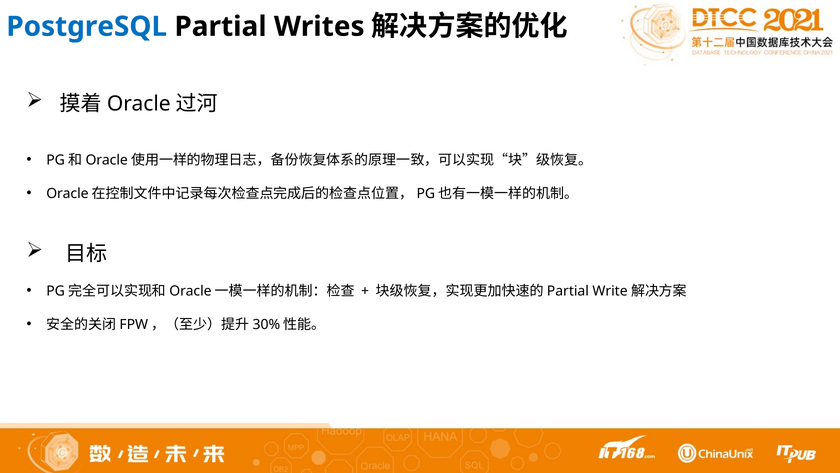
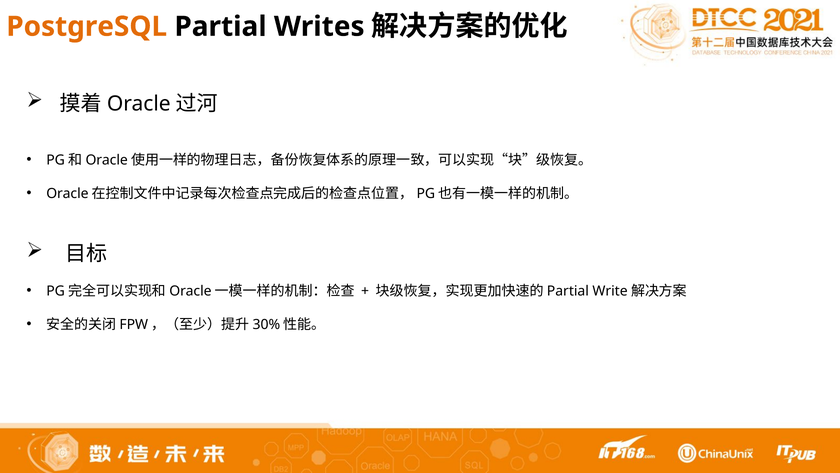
PostgreSQL colour: blue -> orange
